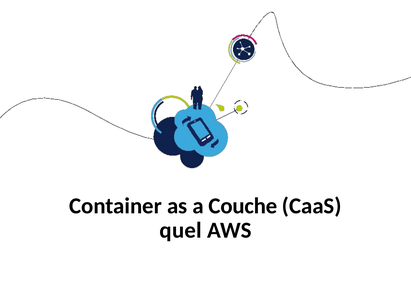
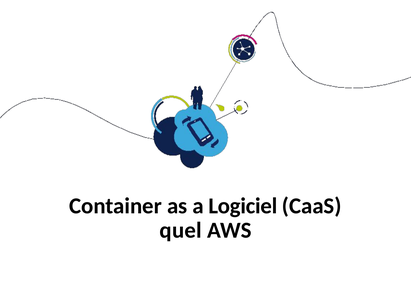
Couche: Couche -> Logiciel
